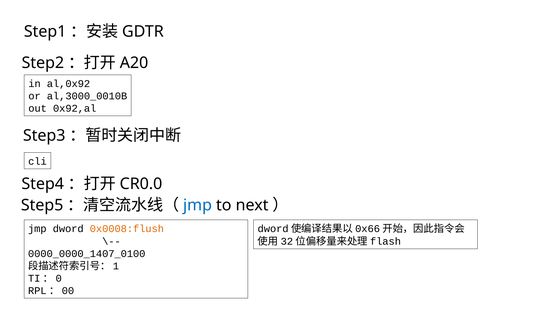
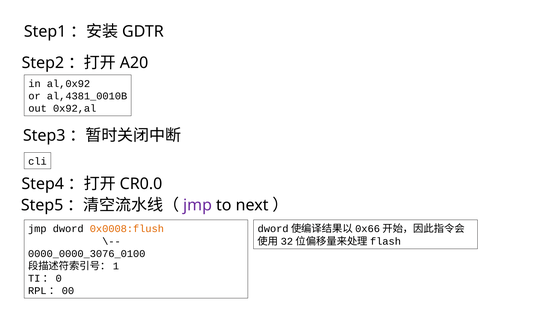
al,3000_0010B: al,3000_0010B -> al,4381_0010B
jmp at (197, 205) colour: blue -> purple
0000_0000_1407_0100: 0000_0000_1407_0100 -> 0000_0000_3076_0100
